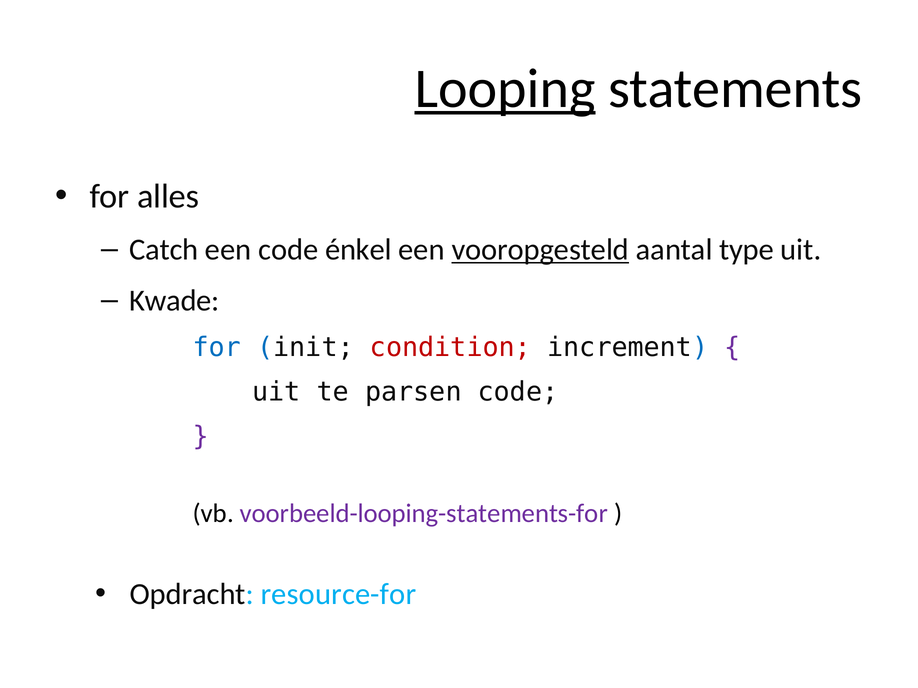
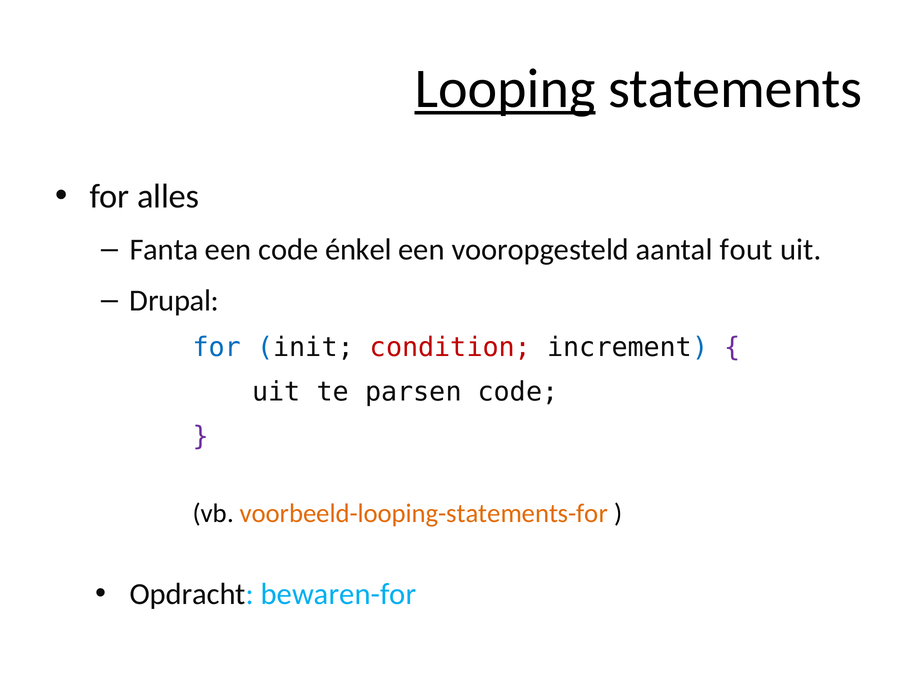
Catch: Catch -> Fanta
vooropgesteld underline: present -> none
type: type -> fout
Kwade: Kwade -> Drupal
voorbeeld-looping-statements-for colour: purple -> orange
resource-for: resource-for -> bewaren-for
